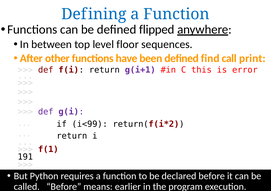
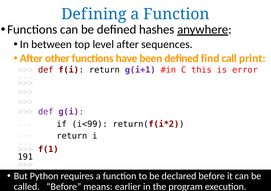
flipped: flipped -> hashes
level floor: floor -> after
